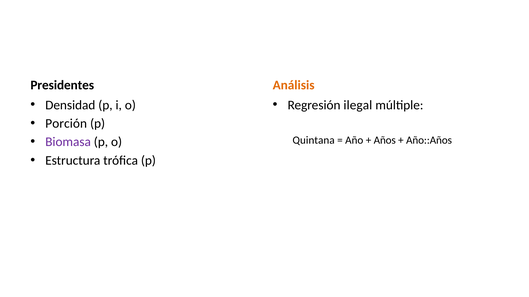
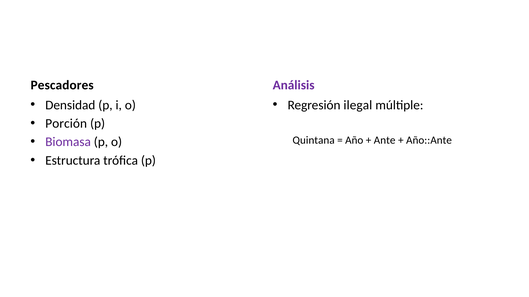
Presidentes: Presidentes -> Pescadores
Análisis colour: orange -> purple
Años: Años -> Ante
Año::Años: Año::Años -> Año::Ante
